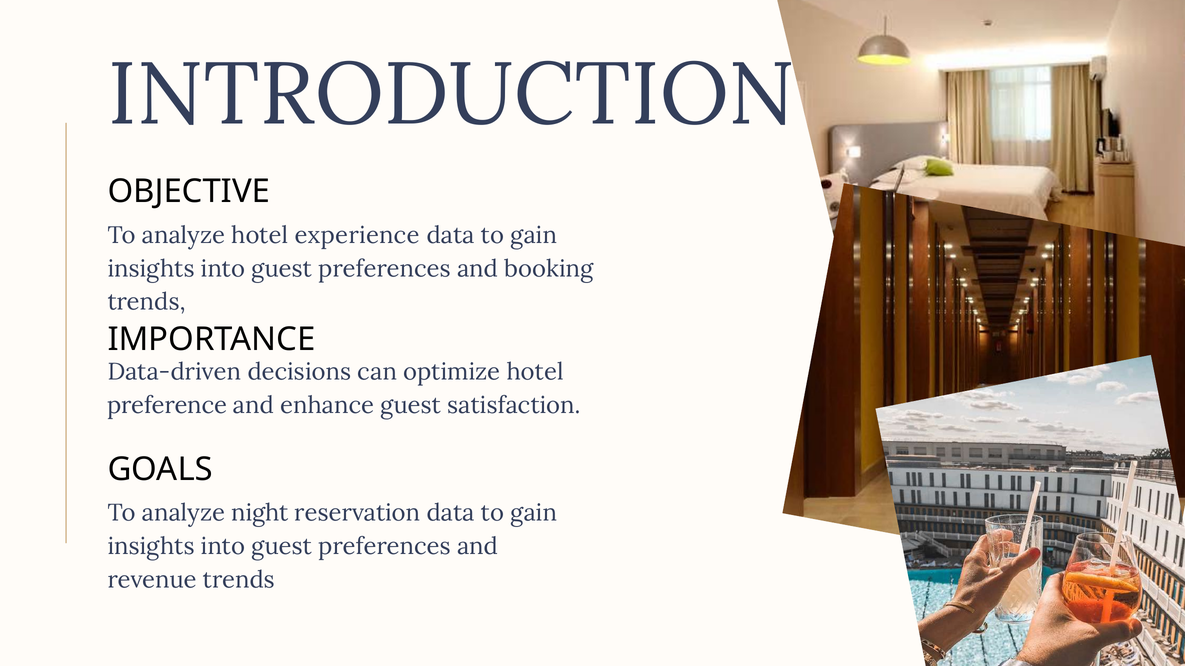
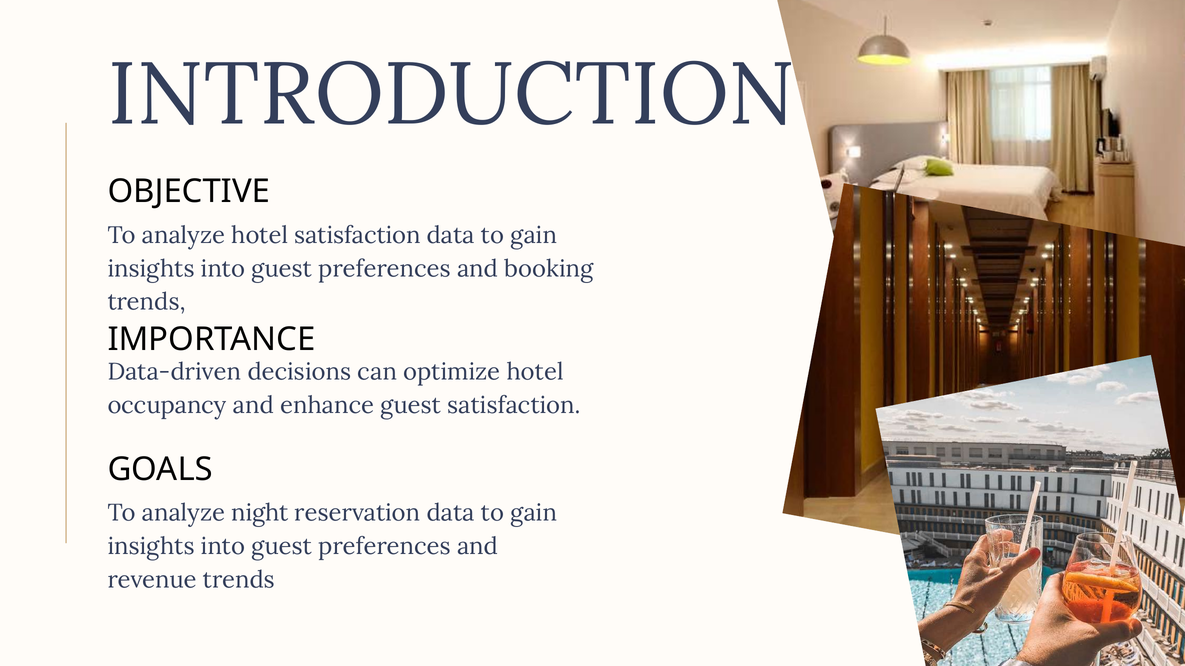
hotel experience: experience -> satisfaction
preference: preference -> occupancy
